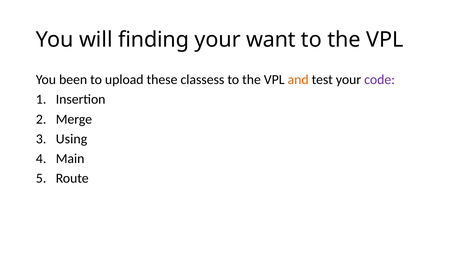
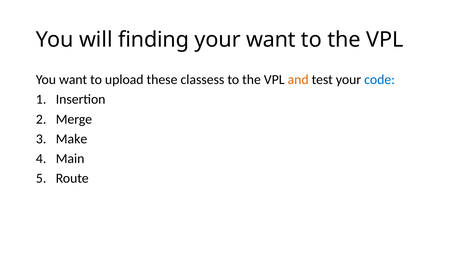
You been: been -> want
code colour: purple -> blue
Using: Using -> Make
